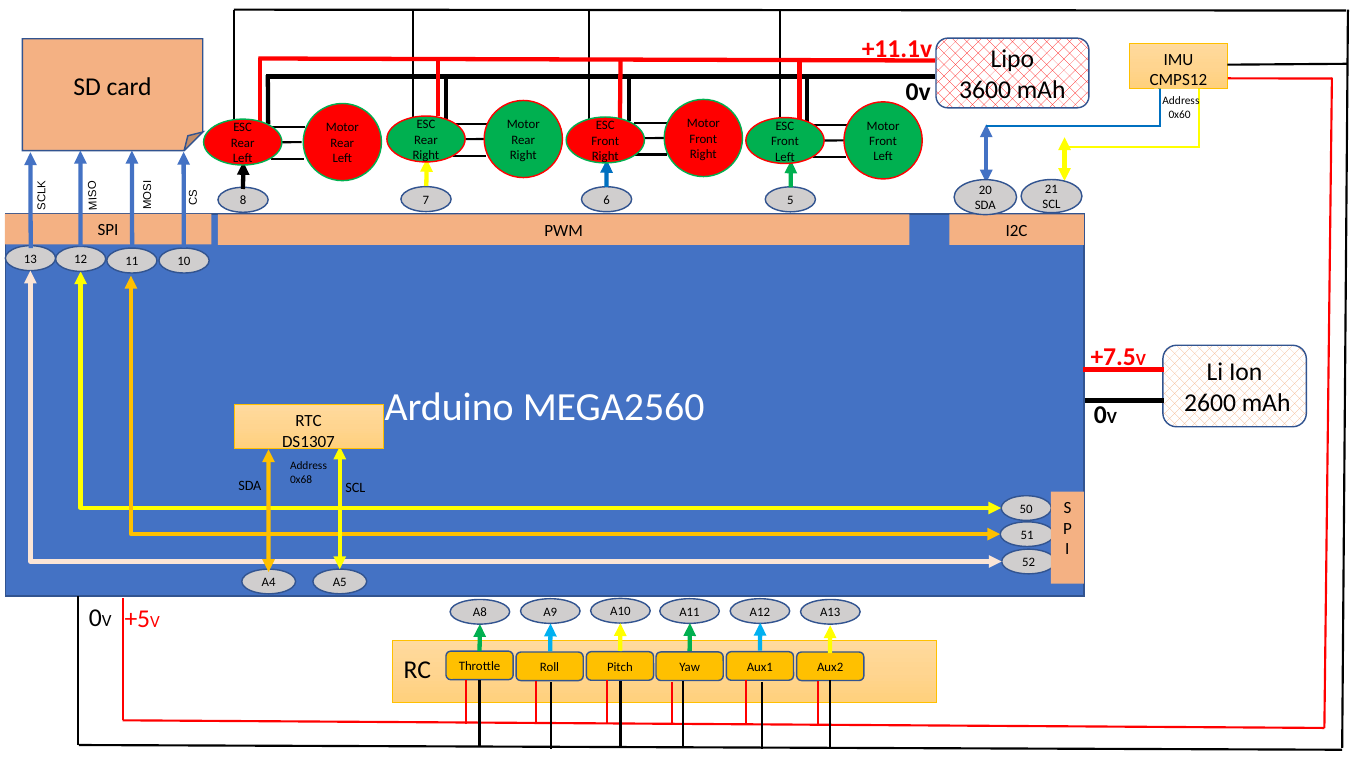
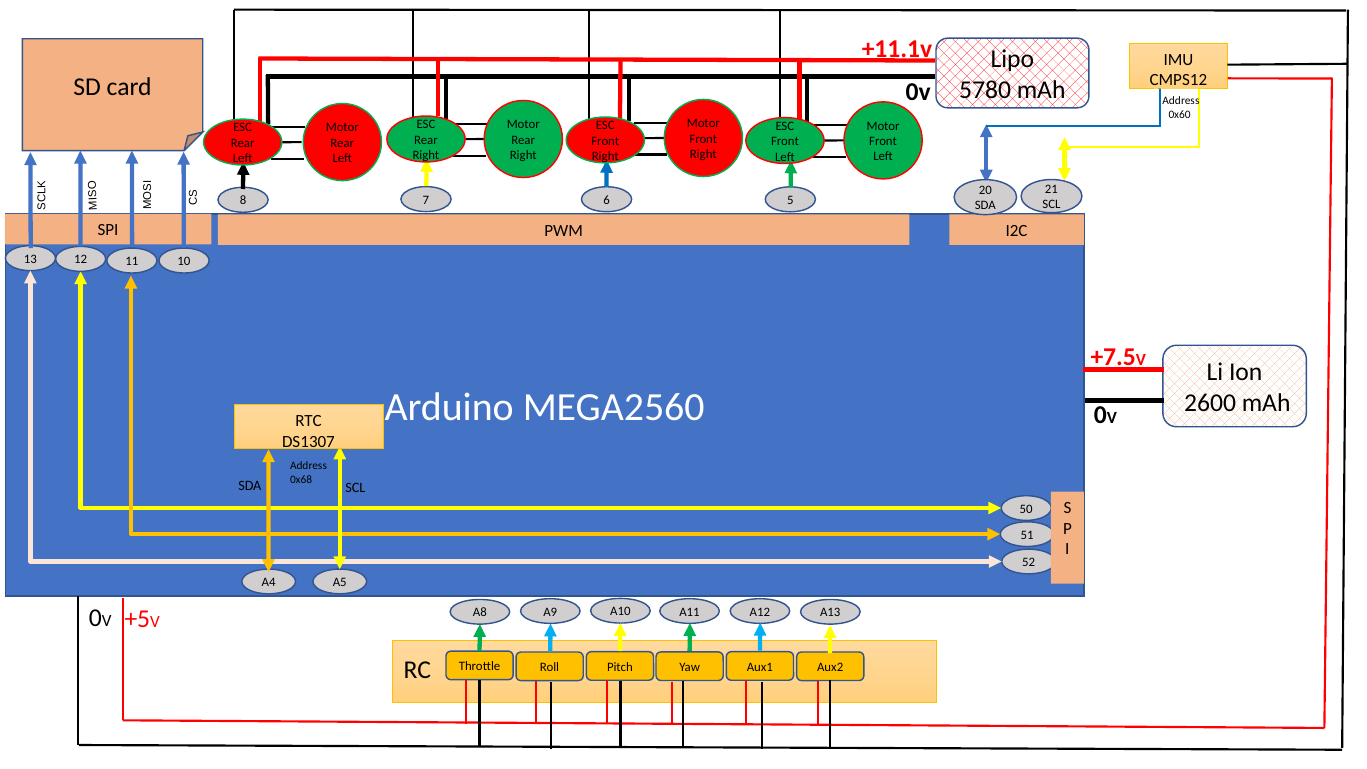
3600: 3600 -> 5780
